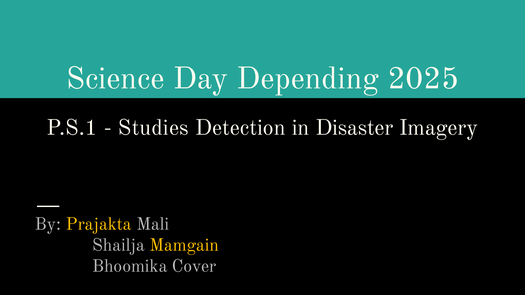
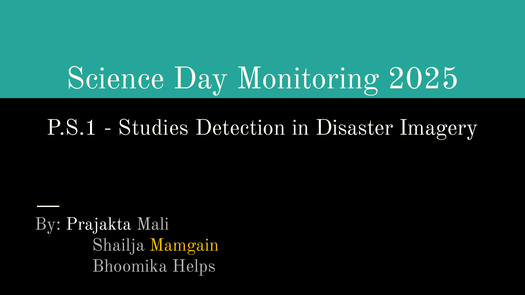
Depending: Depending -> Monitoring
Prajakta colour: yellow -> white
Cover: Cover -> Helps
